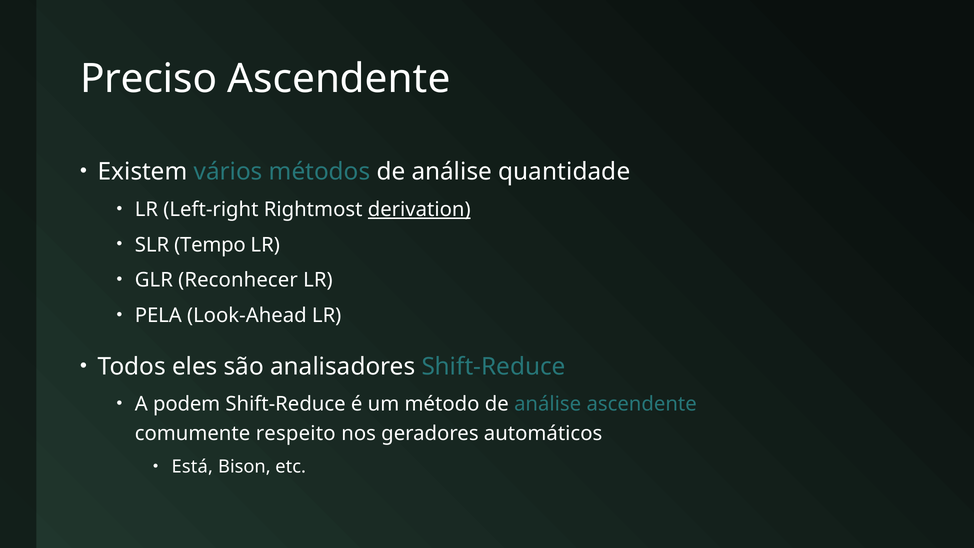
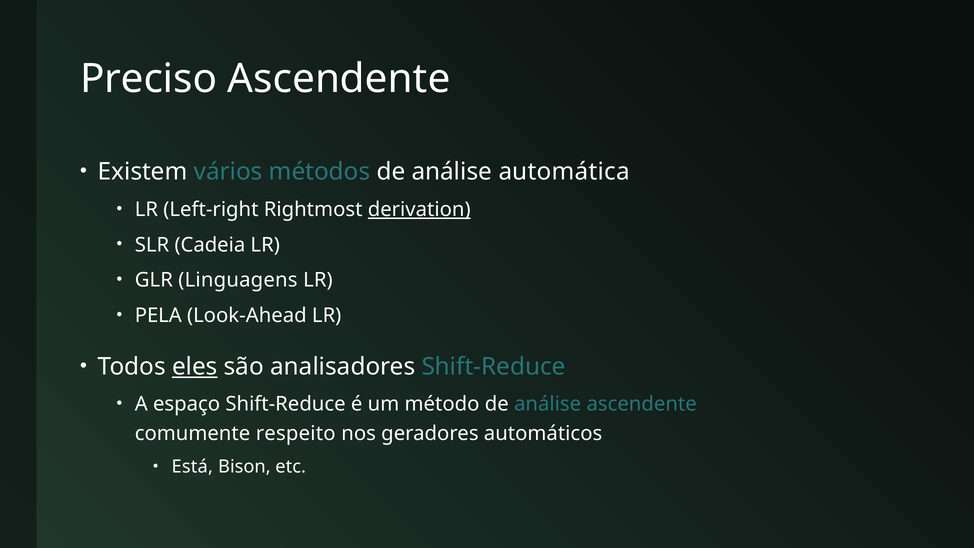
quantidade: quantidade -> automática
Tempo: Tempo -> Cadeia
Reconhecer: Reconhecer -> Linguagens
eles underline: none -> present
podem: podem -> espaço
